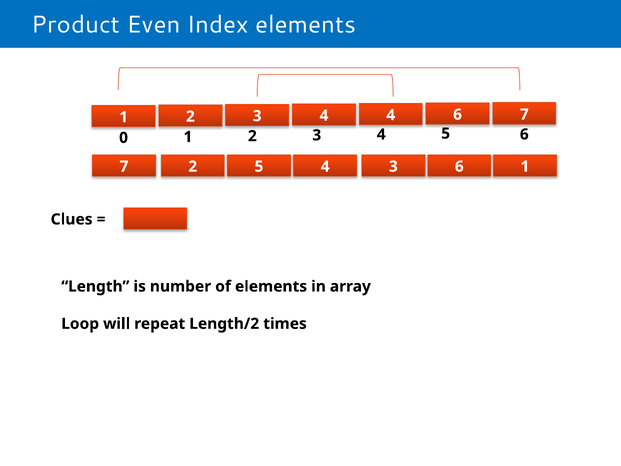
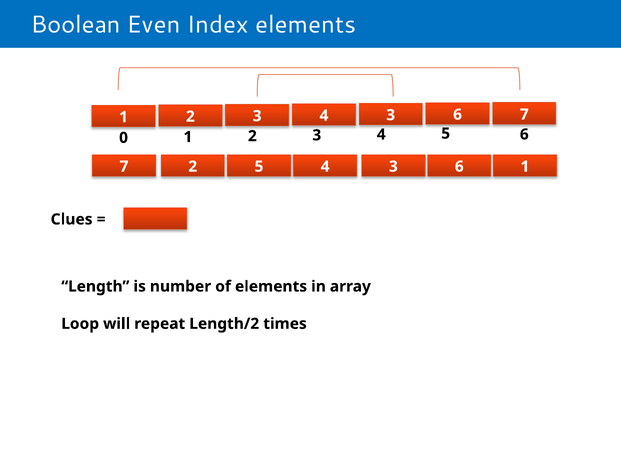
Product: Product -> Boolean
4 4: 4 -> 3
